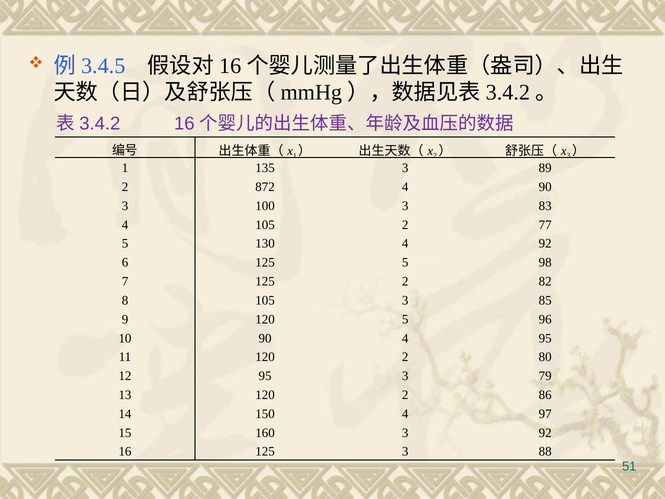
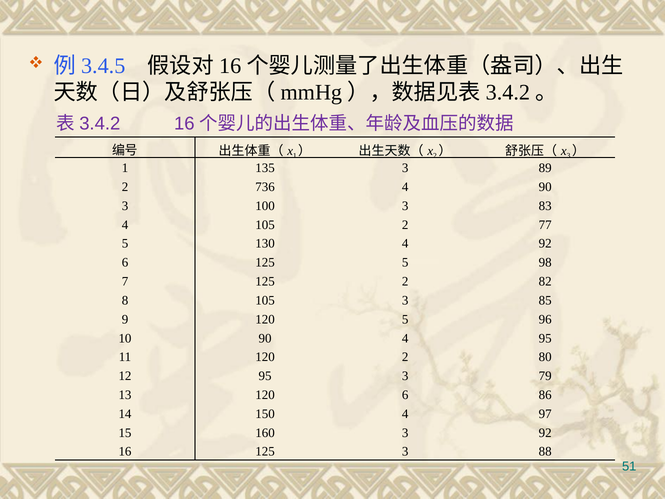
872: 872 -> 736
13 120 2: 2 -> 6
